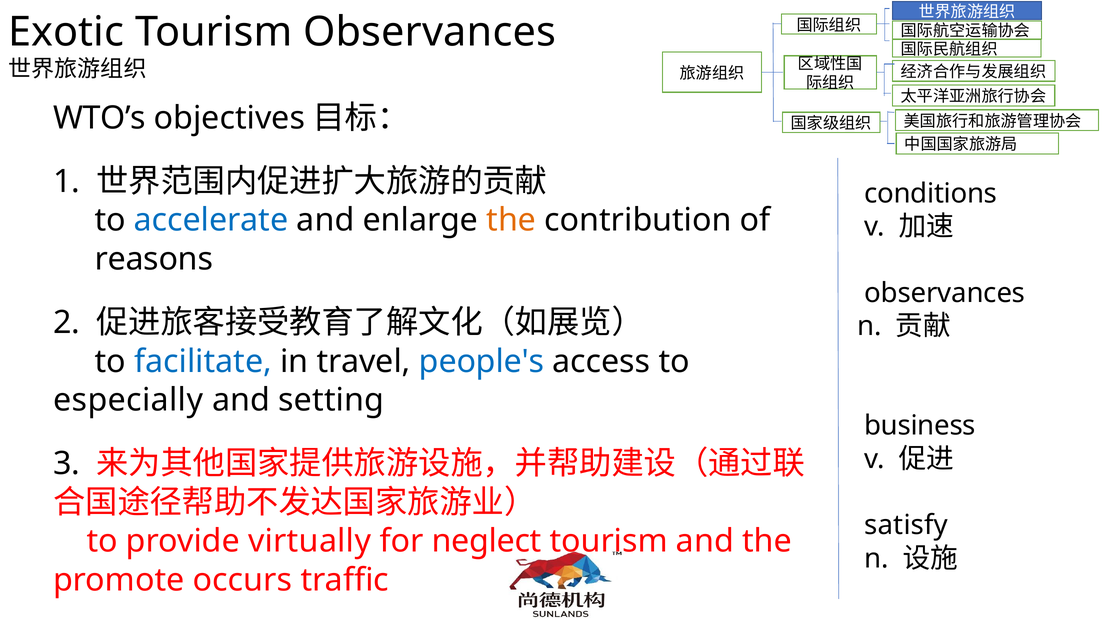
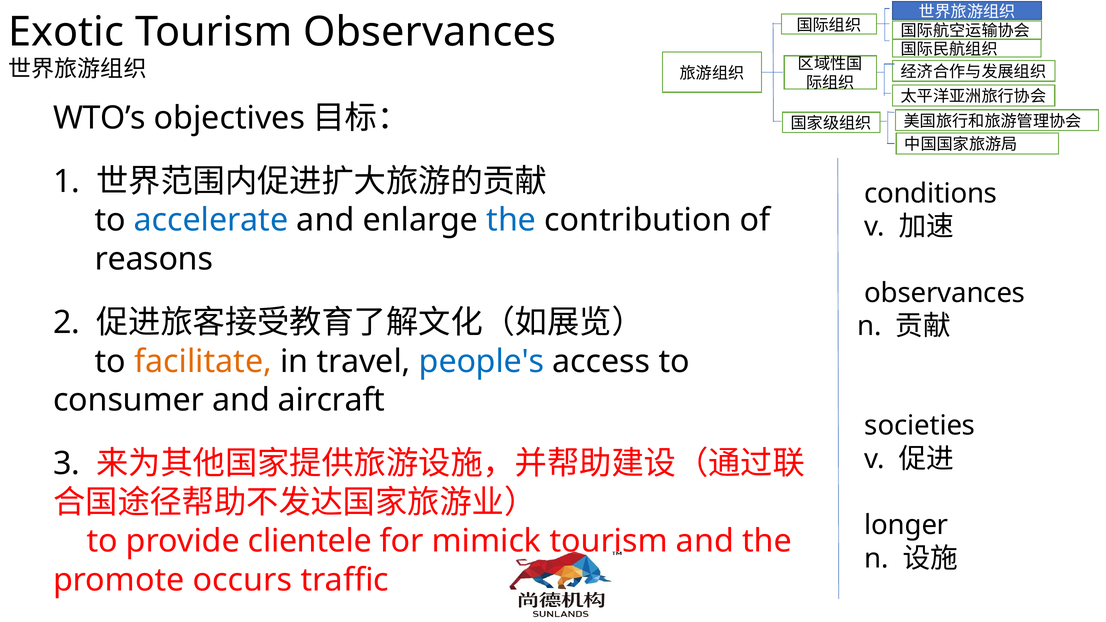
the at (511, 220) colour: orange -> blue
facilitate colour: blue -> orange
especially: especially -> consumer
setting: setting -> aircraft
business: business -> societies
satisfy: satisfy -> longer
virtually: virtually -> clientele
neglect: neglect -> mimick
